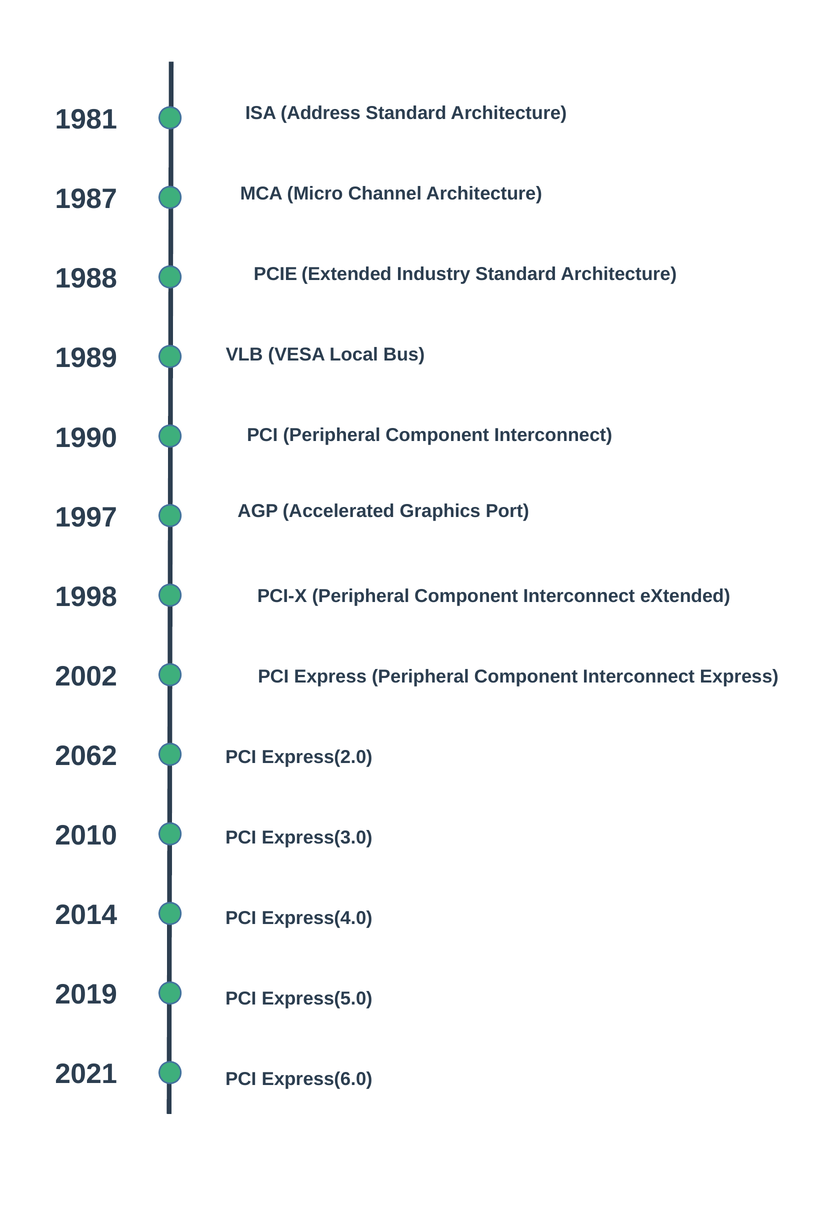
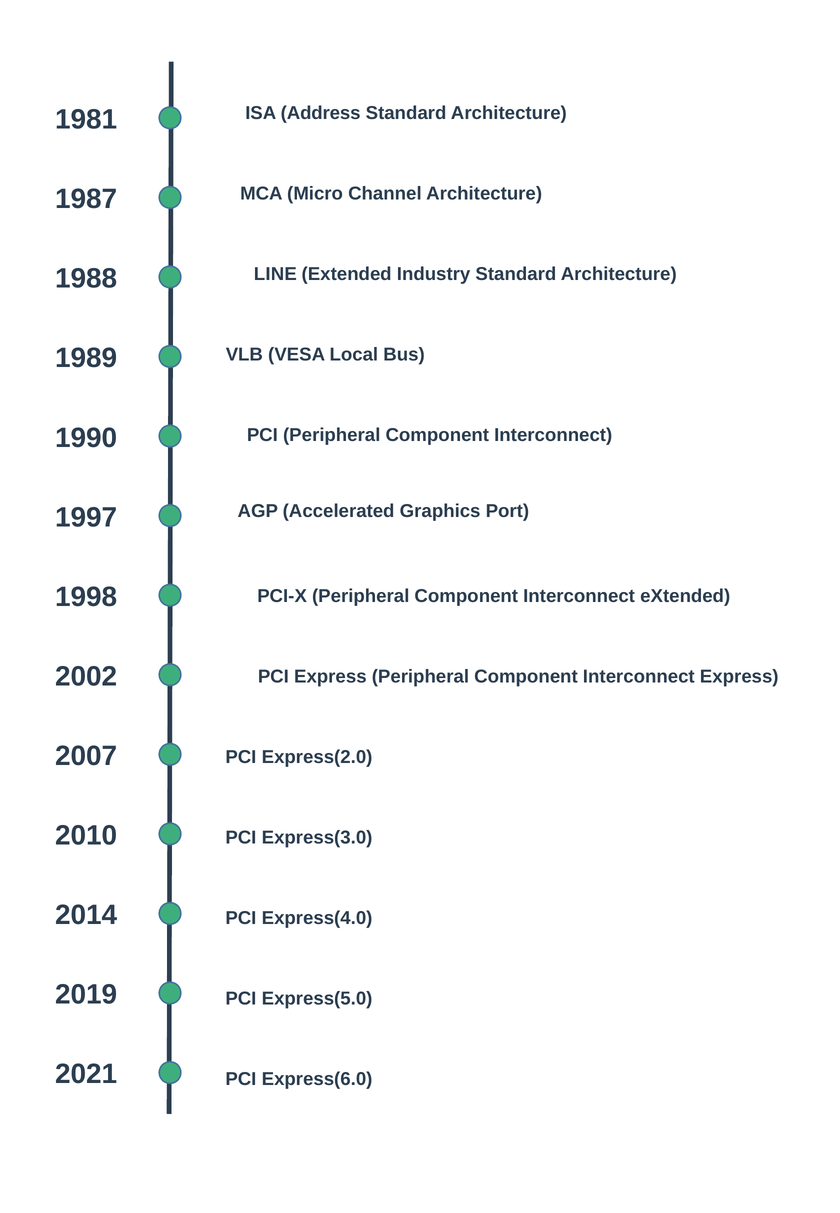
PCIE: PCIE -> LINE
2062: 2062 -> 2007
